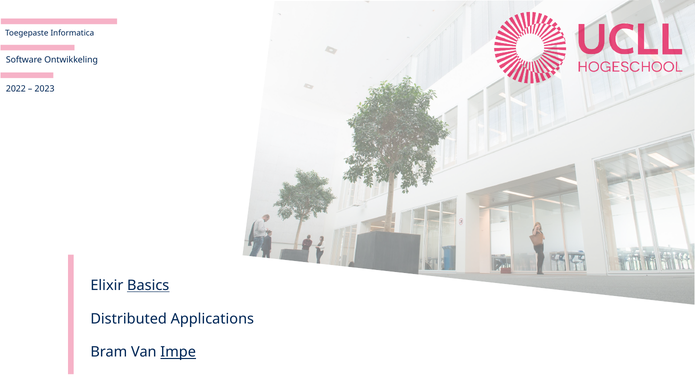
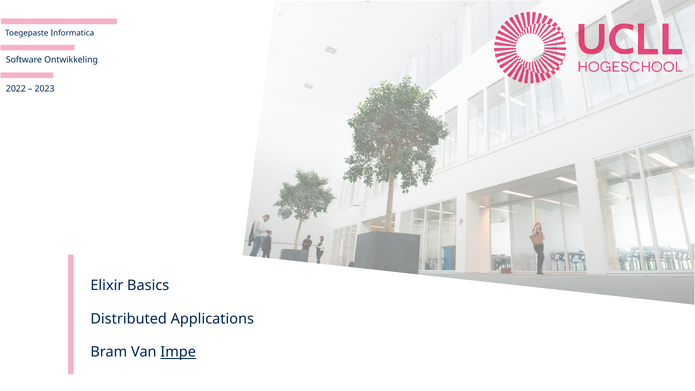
Basics underline: present -> none
